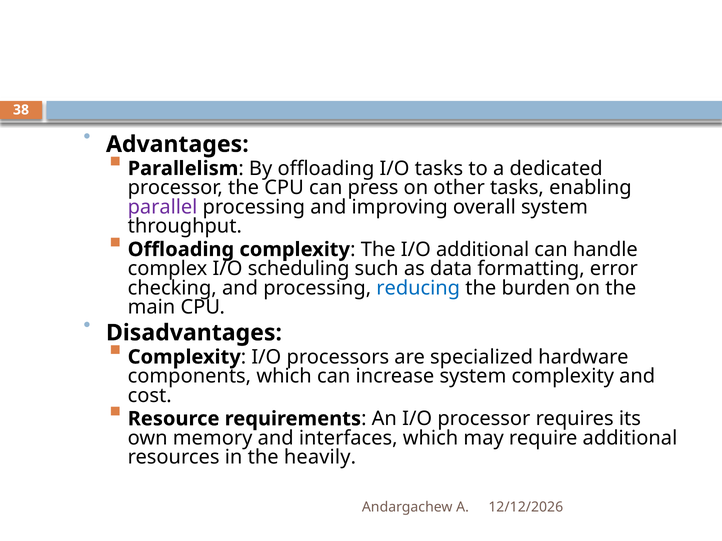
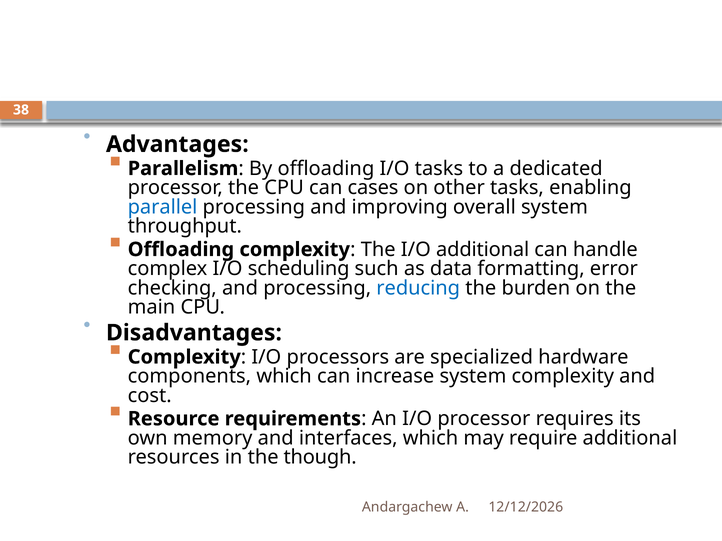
press: press -> cases
parallel colour: purple -> blue
heavily: heavily -> though
